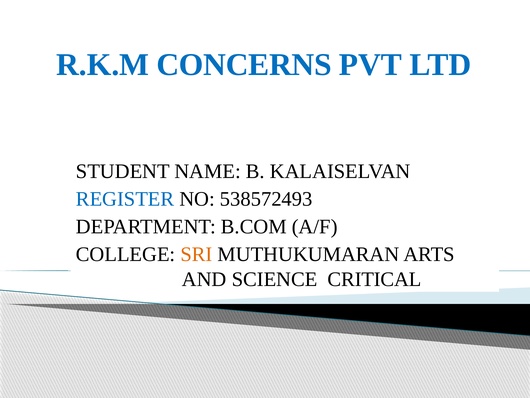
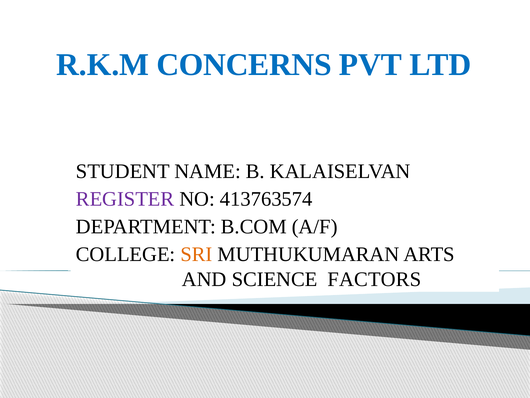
REGISTER colour: blue -> purple
538572493: 538572493 -> 413763574
CRITICAL: CRITICAL -> FACTORS
